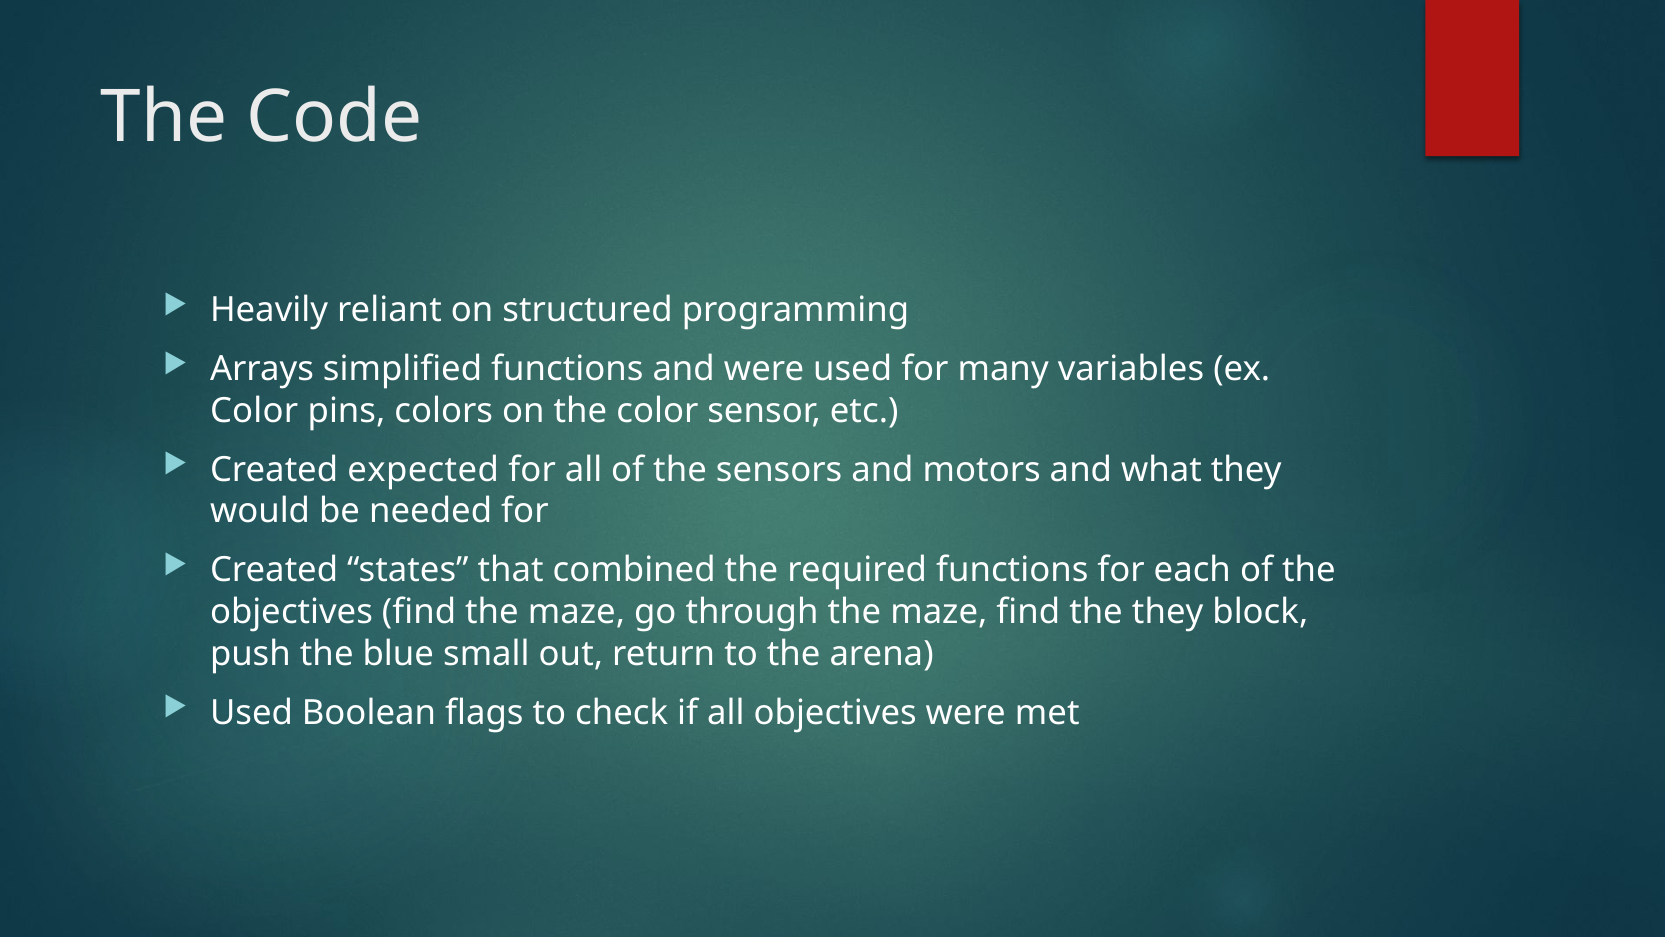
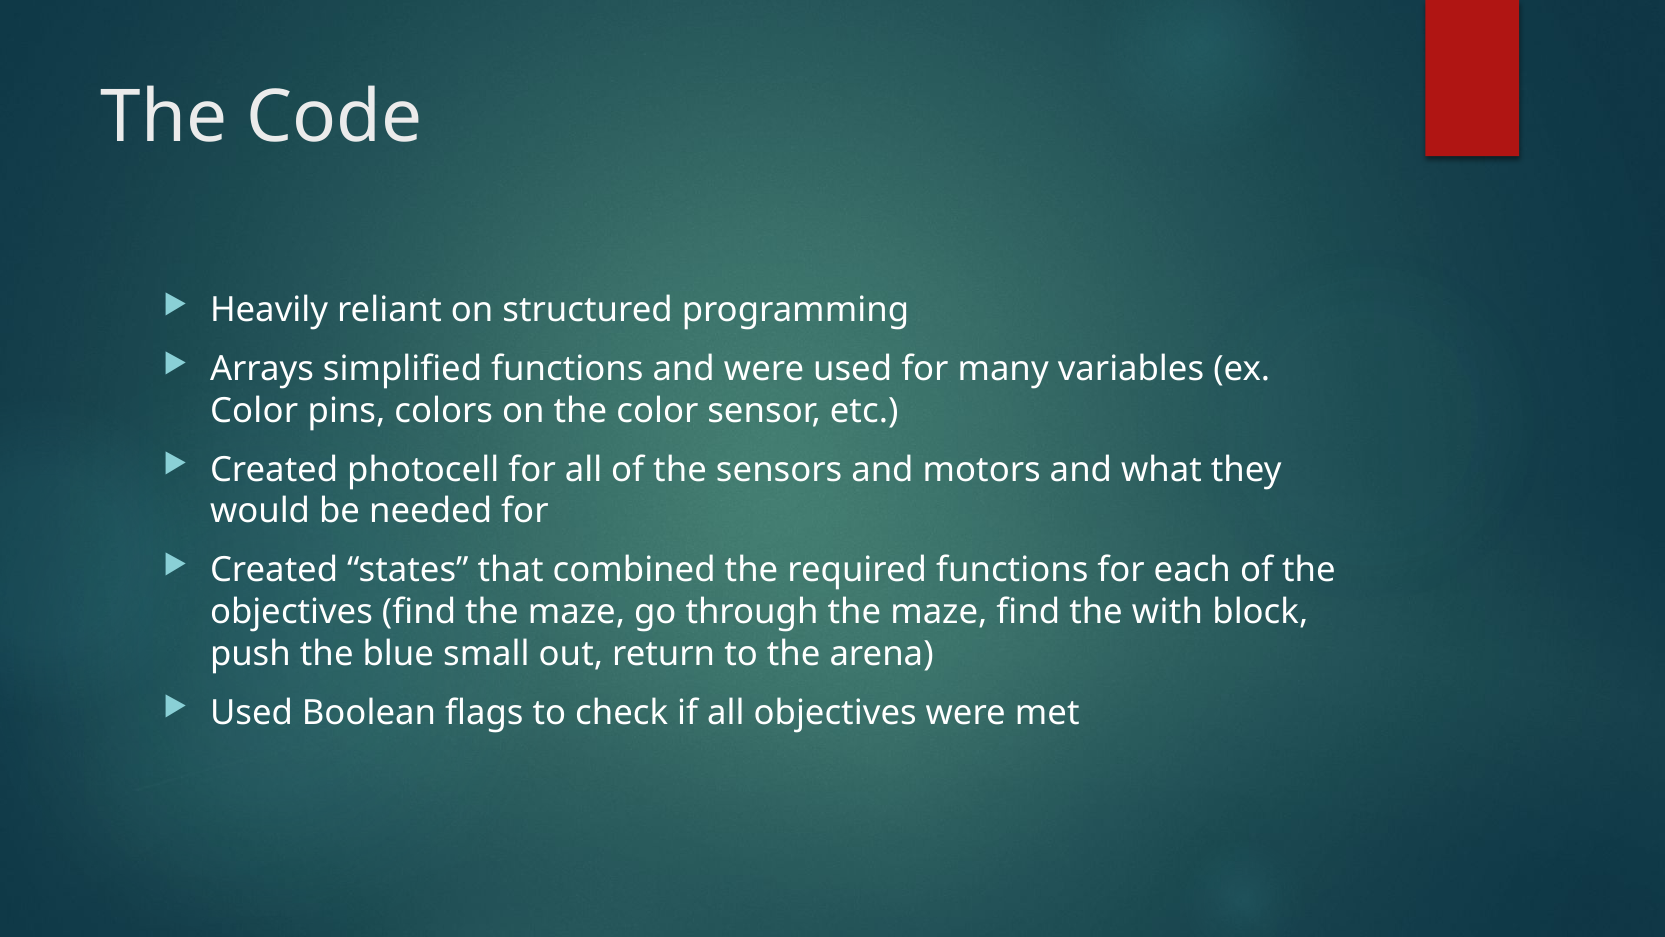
expected: expected -> photocell
the they: they -> with
